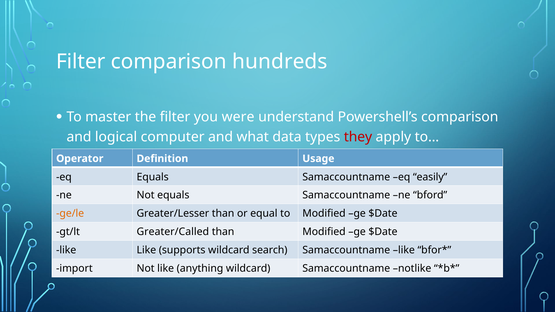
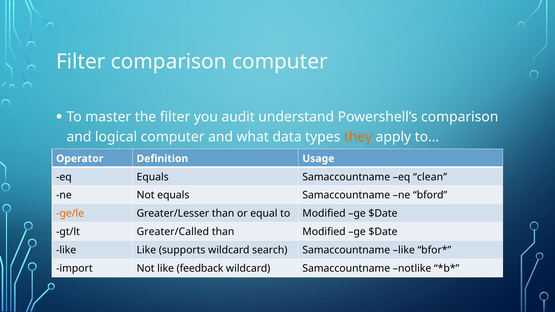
comparison hundreds: hundreds -> computer
were: were -> audit
they colour: red -> orange
easily: easily -> clean
anything: anything -> feedback
